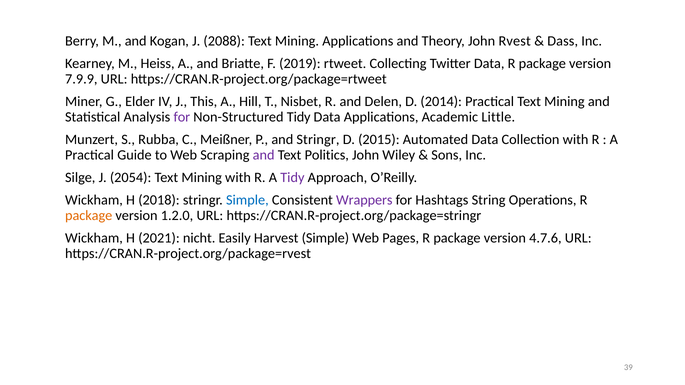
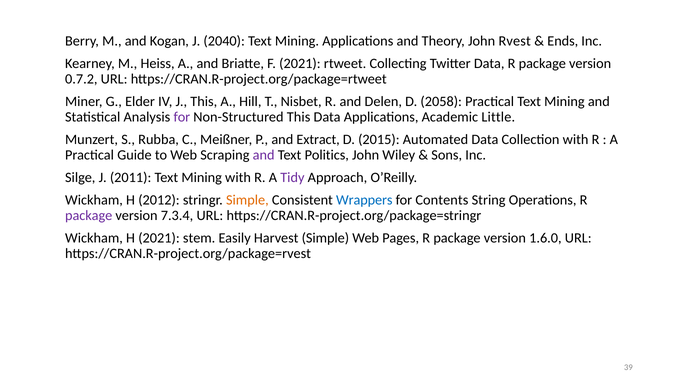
2088: 2088 -> 2040
Dass: Dass -> Ends
F 2019: 2019 -> 2021
7.9.9: 7.9.9 -> 0.7.2
2014: 2014 -> 2058
Non-Structured Tidy: Tidy -> This
and Stringr: Stringr -> Extract
2054: 2054 -> 2011
2018: 2018 -> 2012
Simple at (247, 200) colour: blue -> orange
Wrappers colour: purple -> blue
Hashtags: Hashtags -> Contents
package at (89, 216) colour: orange -> purple
1.2.0: 1.2.0 -> 7.3.4
nicht: nicht -> stem
4.7.6: 4.7.6 -> 1.6.0
